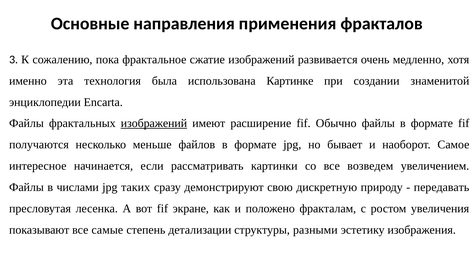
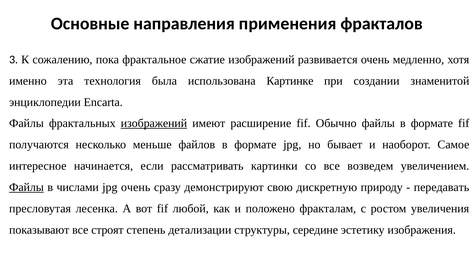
Файлы at (26, 187) underline: none -> present
jpg таких: таких -> очень
экране: экране -> любой
самые: самые -> строят
разными: разными -> середине
